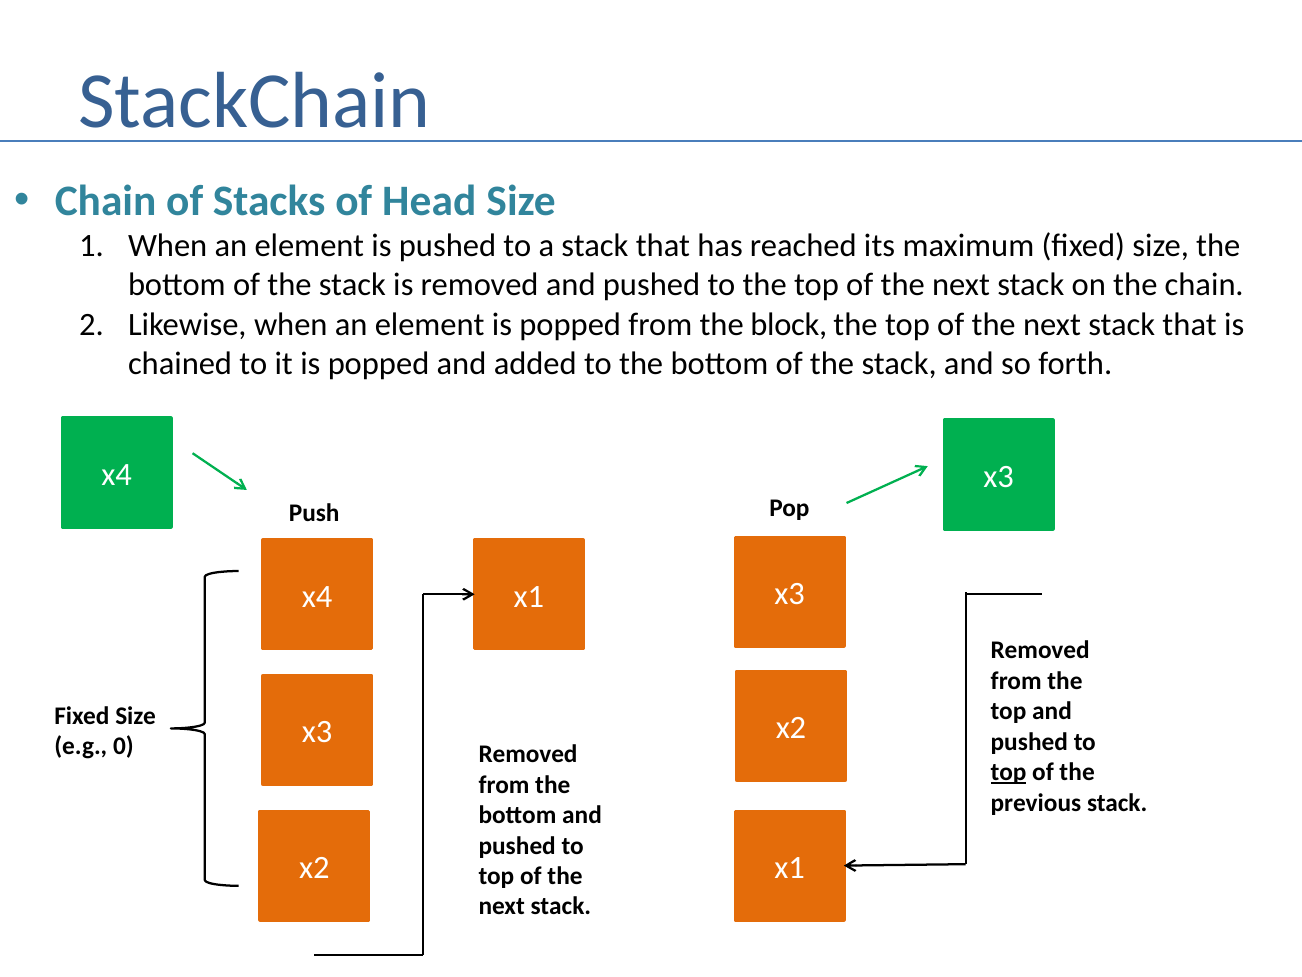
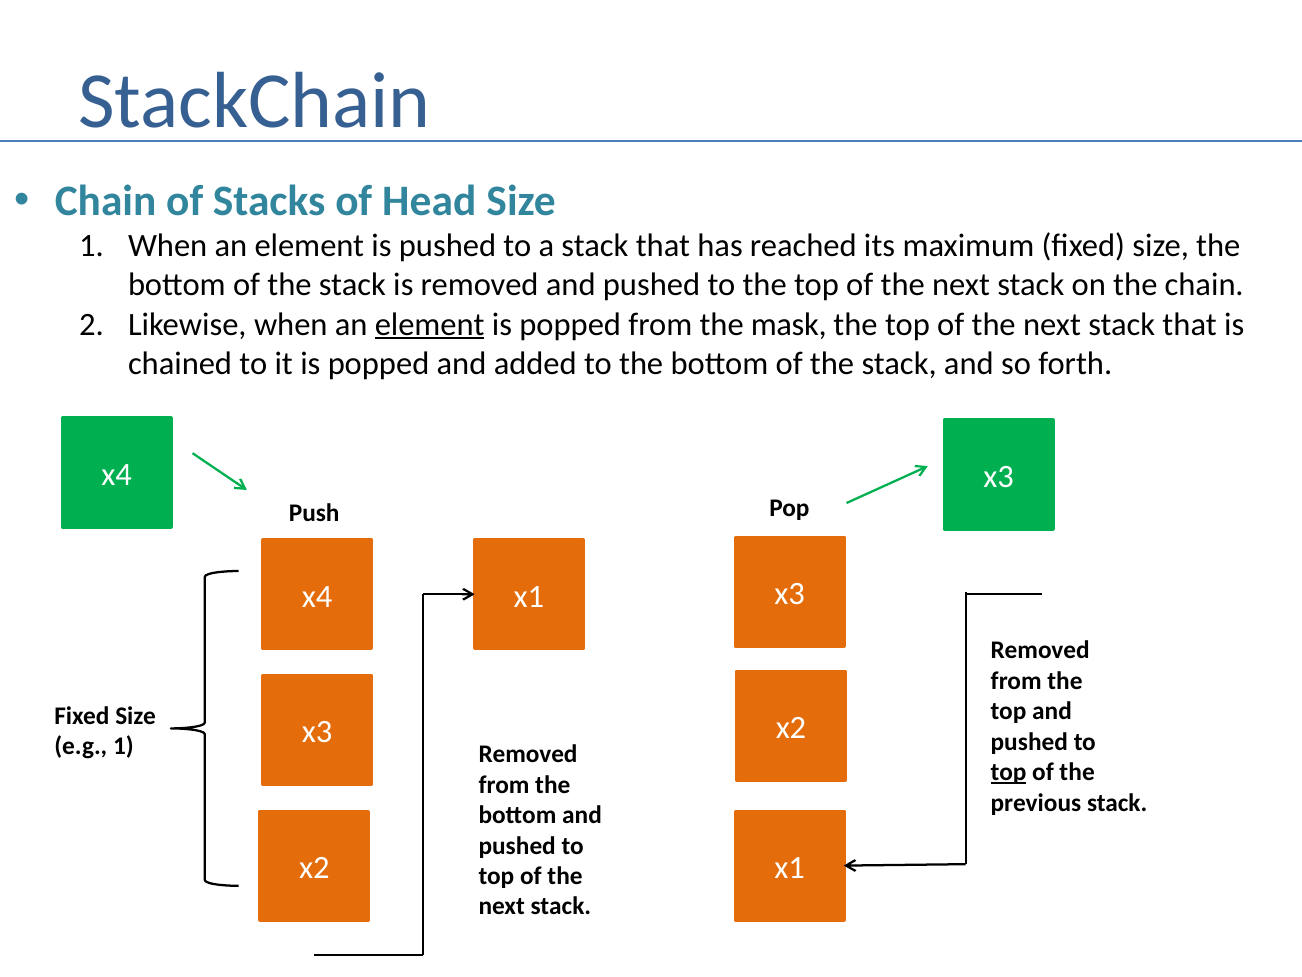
element at (430, 324) underline: none -> present
block: block -> mask
e.g 0: 0 -> 1
